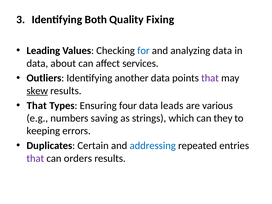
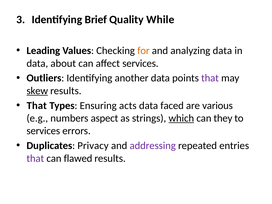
Both: Both -> Brief
Fixing: Fixing -> While
for colour: blue -> orange
four: four -> acts
leads: leads -> faced
saving: saving -> aspect
which underline: none -> present
keeping at (43, 131): keeping -> services
Certain: Certain -> Privacy
addressing colour: blue -> purple
orders: orders -> flawed
